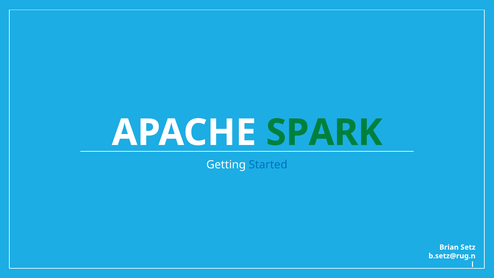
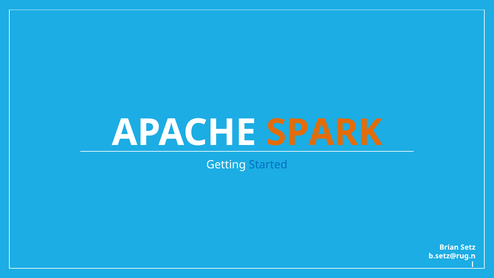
SPARK colour: green -> orange
